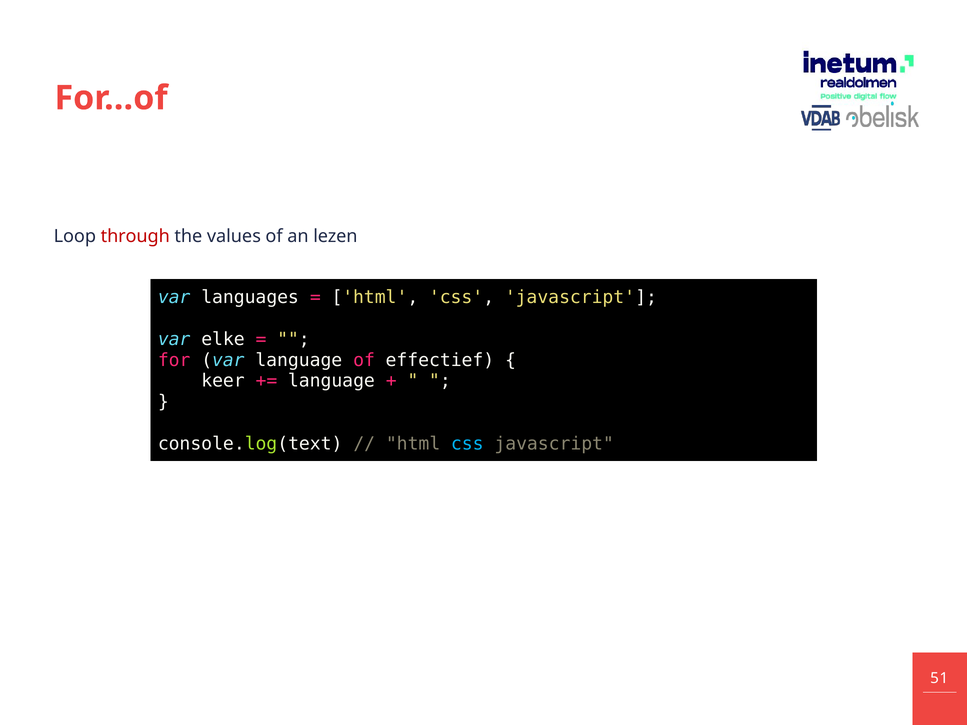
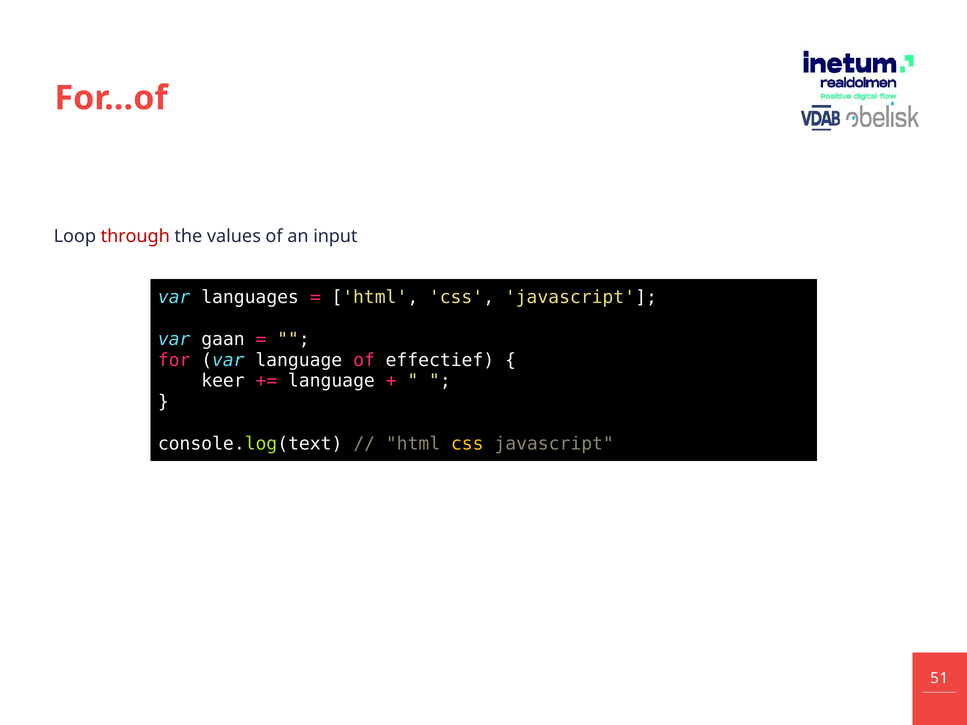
lezen: lezen -> input
elke: elke -> gaan
css at (467, 444) colour: light blue -> yellow
